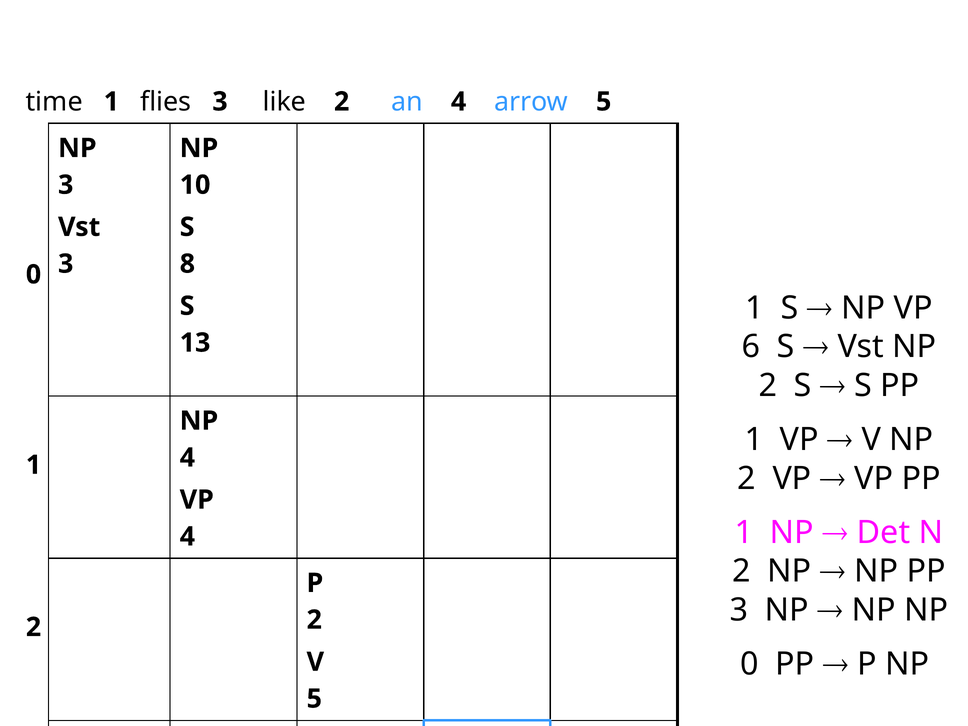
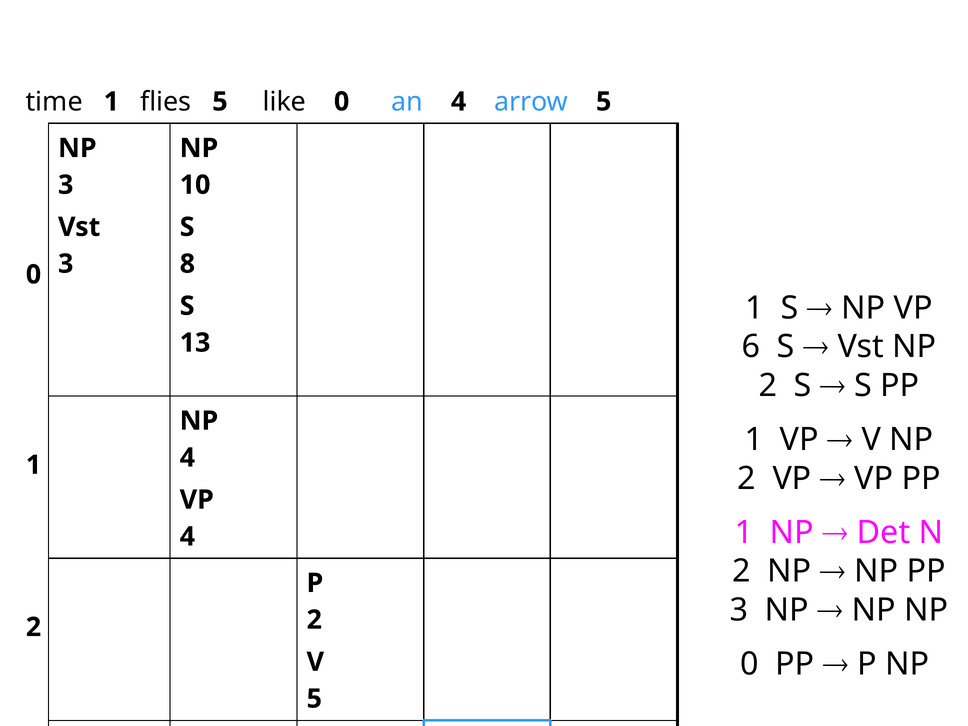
flies 3: 3 -> 5
like 2: 2 -> 0
